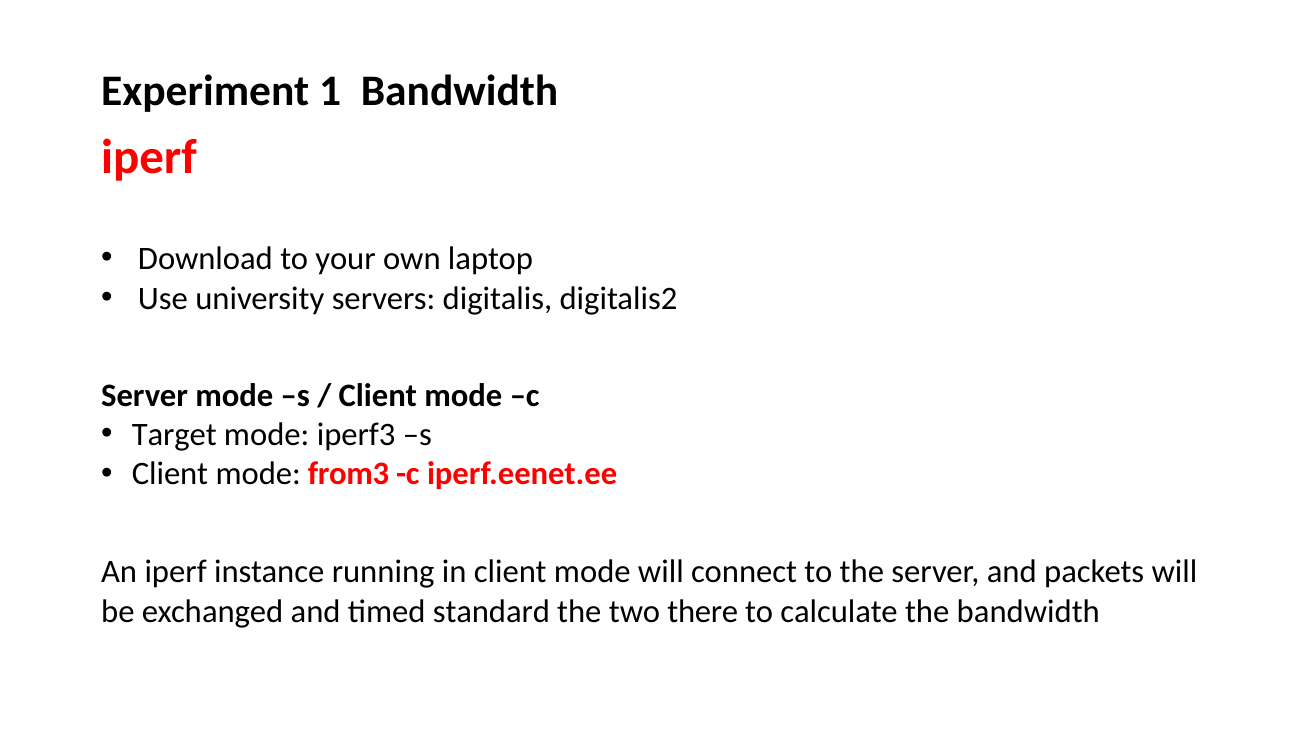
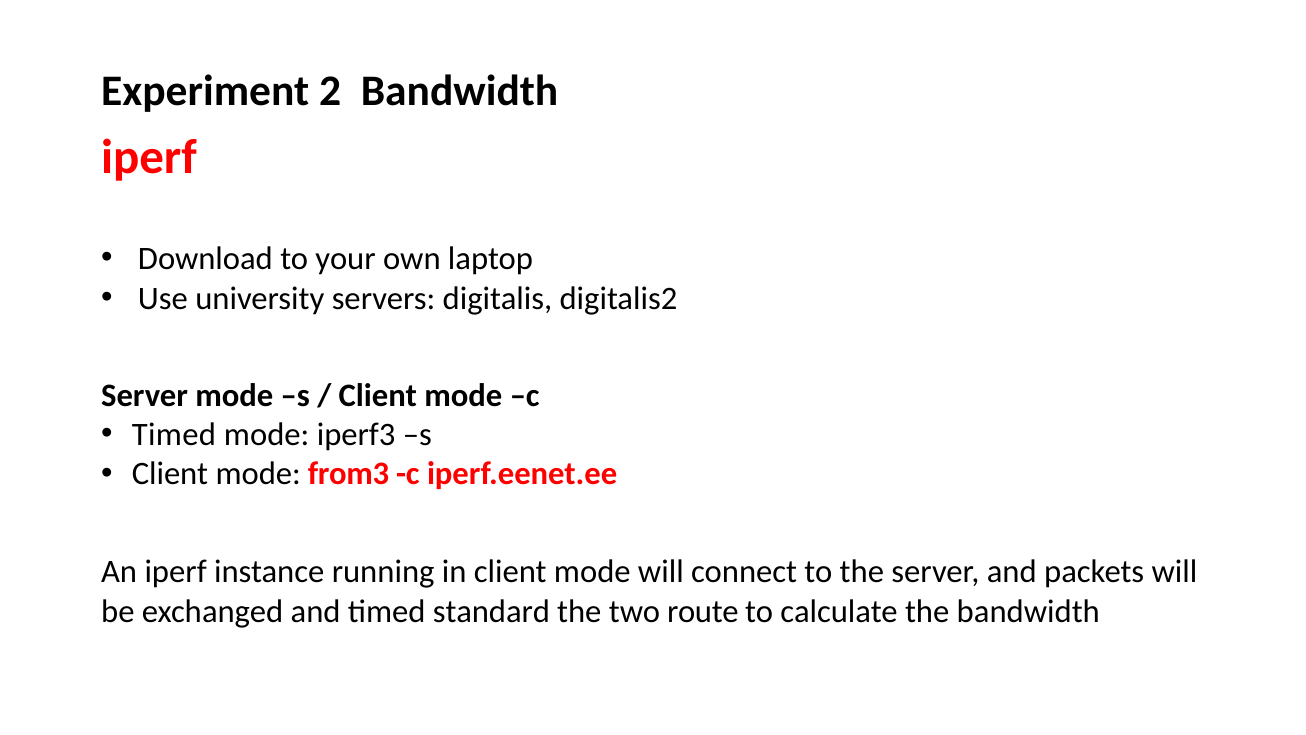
1: 1 -> 2
Target at (174, 435): Target -> Timed
there: there -> route
